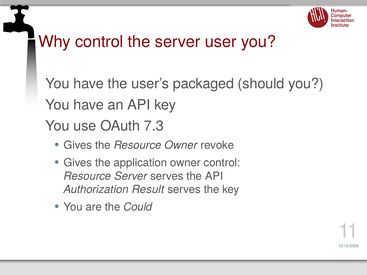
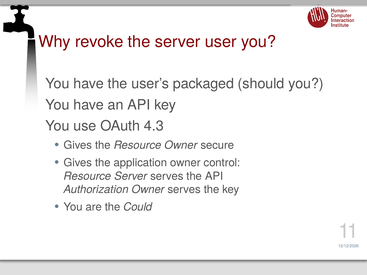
Why control: control -> revoke
7.3: 7.3 -> 4.3
revoke: revoke -> secure
Authorization Result: Result -> Owner
